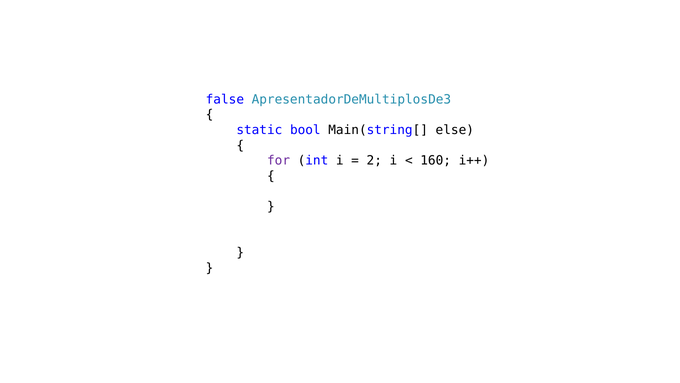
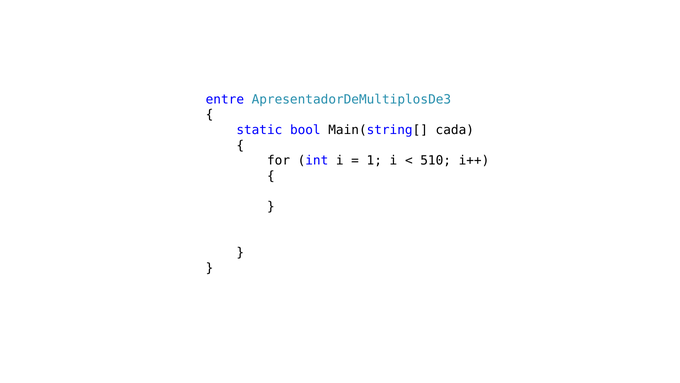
false: false -> entre
else: else -> cada
for colour: purple -> black
2: 2 -> 1
160: 160 -> 510
